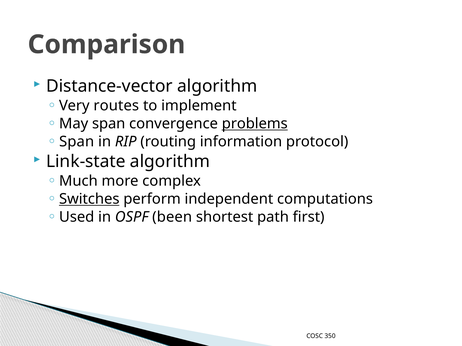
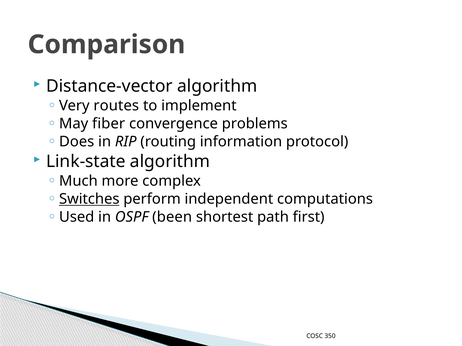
May span: span -> fiber
problems underline: present -> none
Span at (77, 142): Span -> Does
